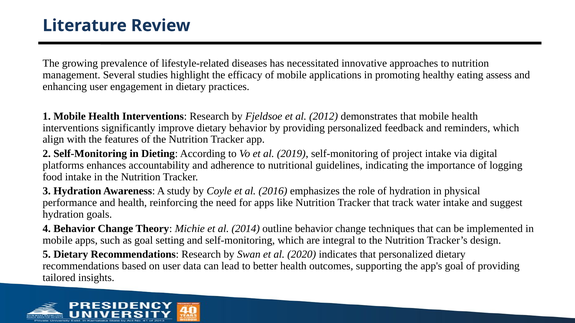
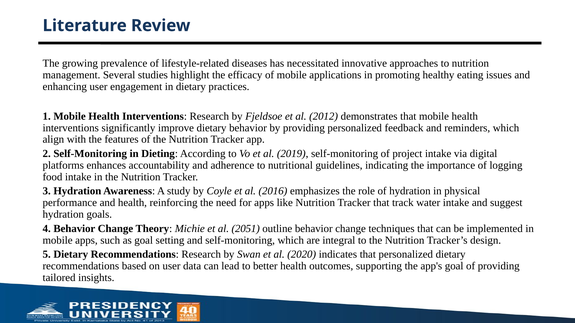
assess: assess -> issues
2014: 2014 -> 2051
